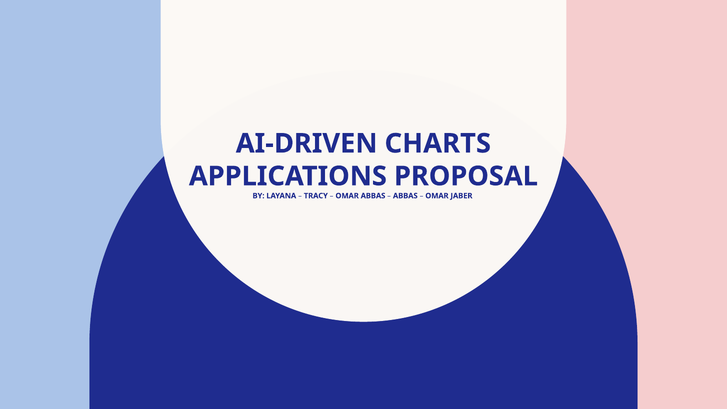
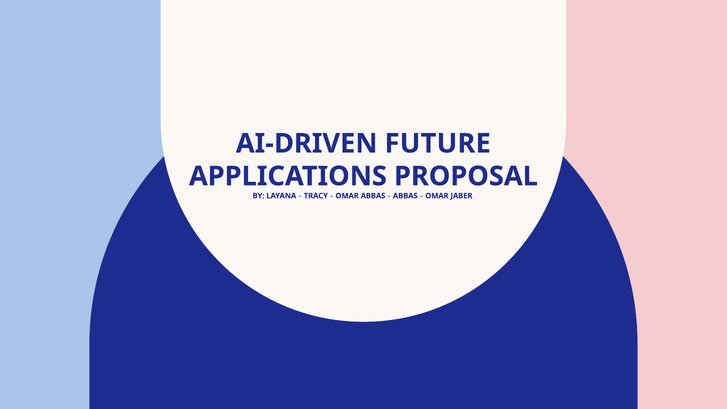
CHARTS: CHARTS -> FUTURE
